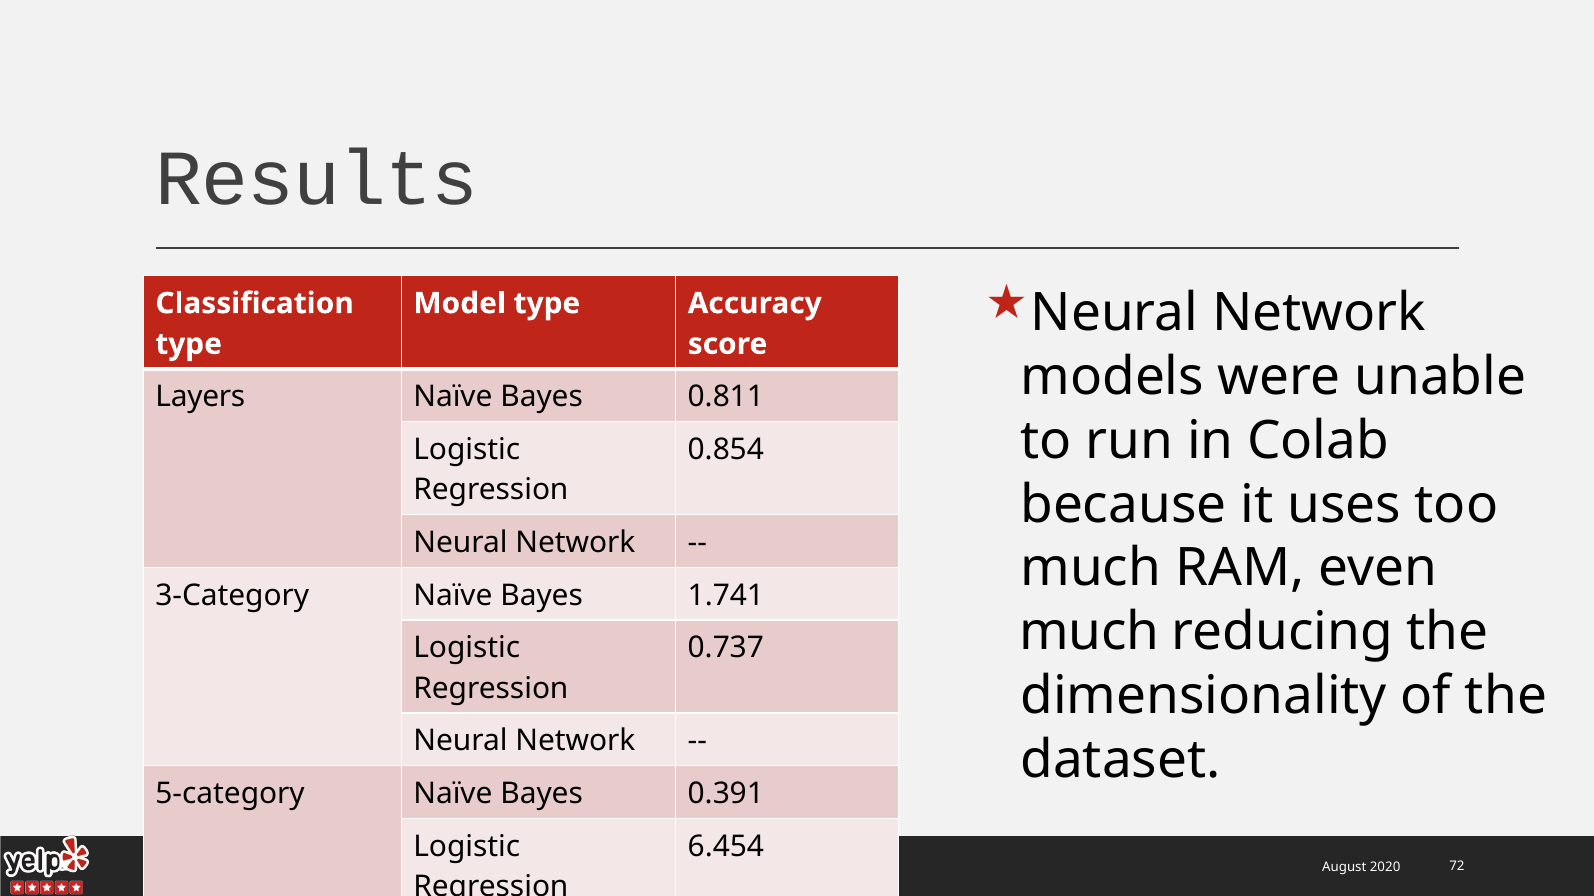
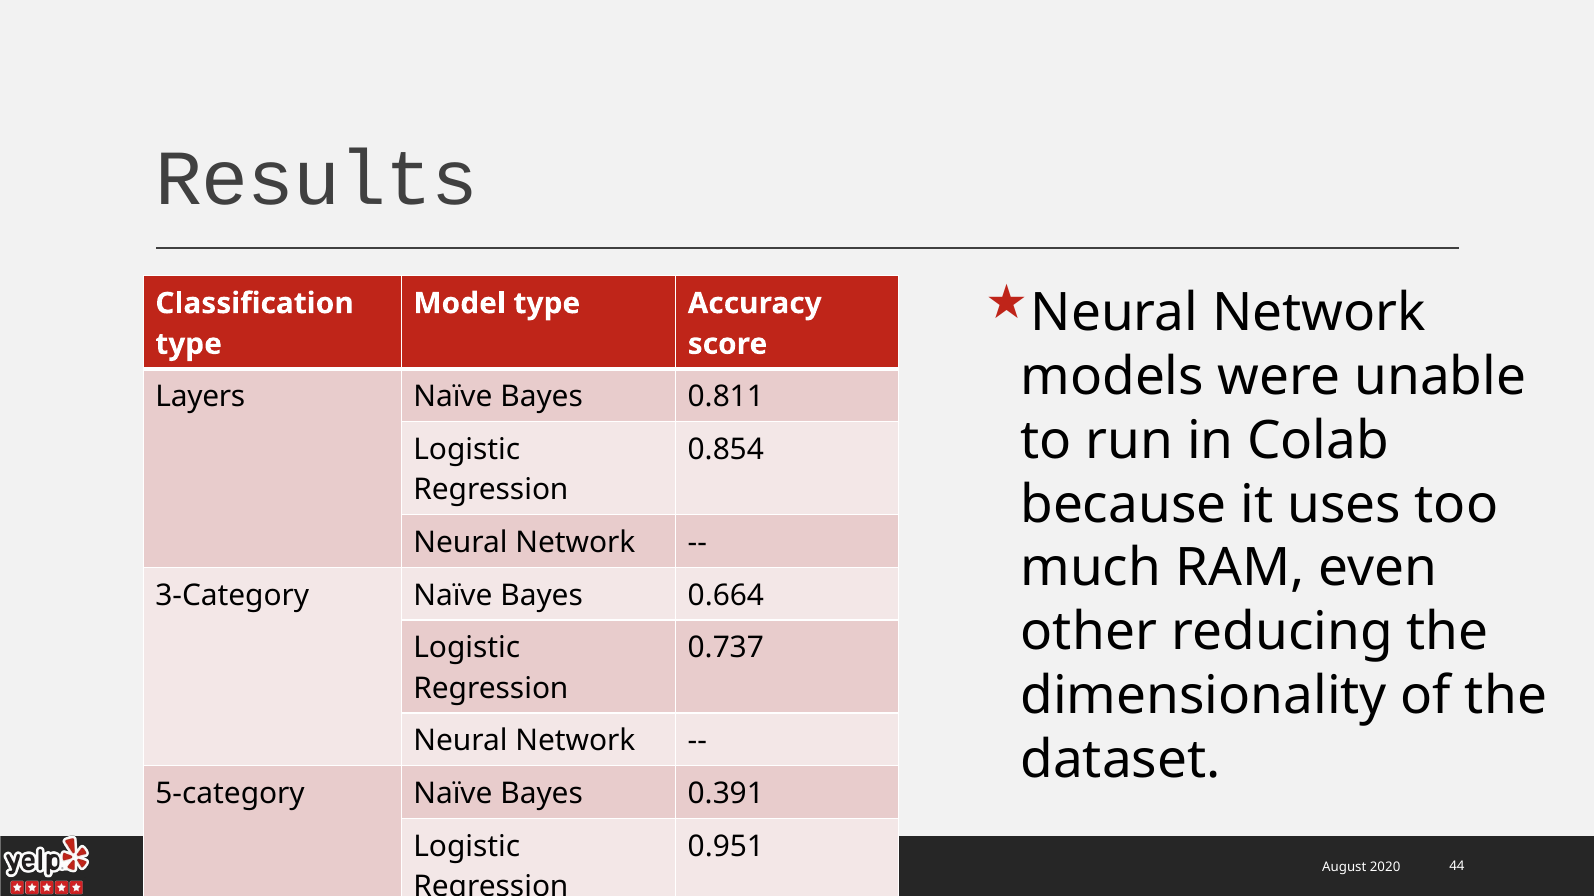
1.741: 1.741 -> 0.664
much at (1089, 633): much -> other
6.454: 6.454 -> 0.951
72: 72 -> 44
